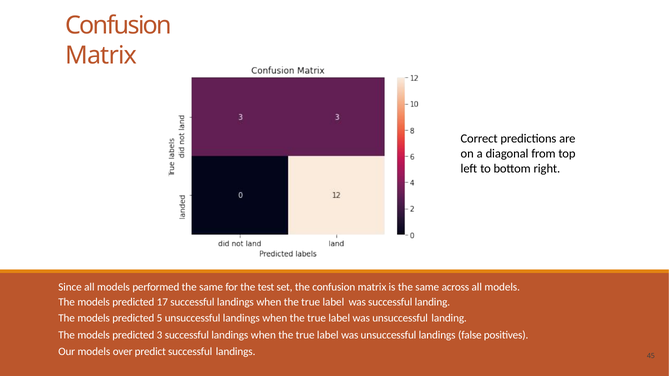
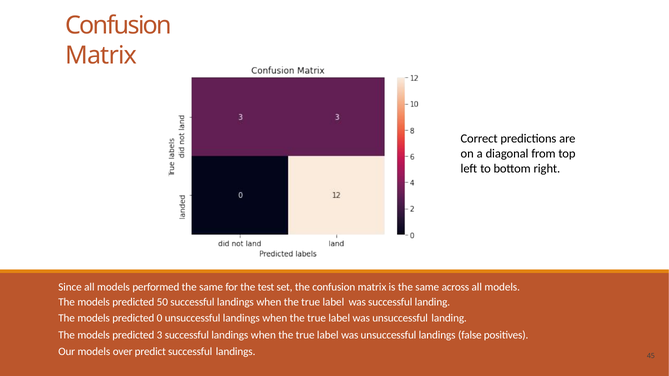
17: 17 -> 50
5: 5 -> 0
